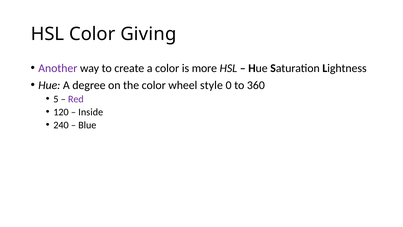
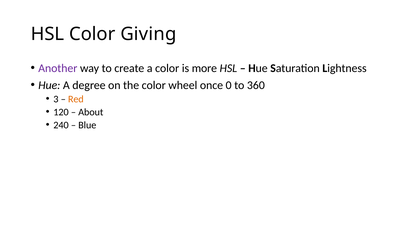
style: style -> once
5: 5 -> 3
Red colour: purple -> orange
Inside: Inside -> About
